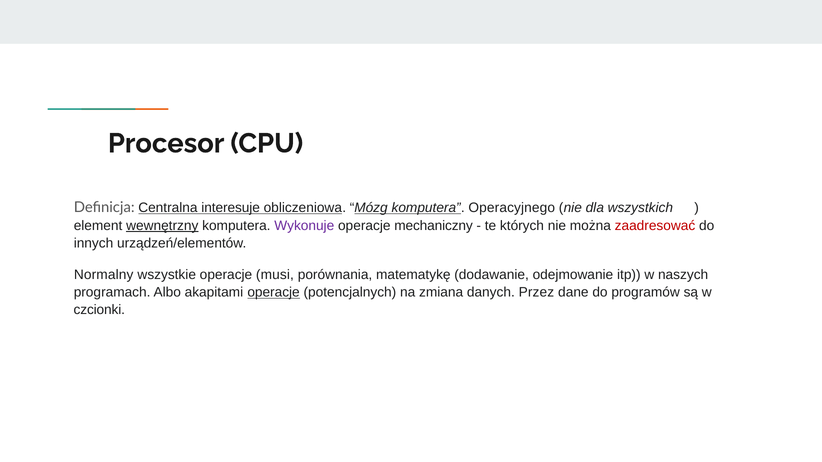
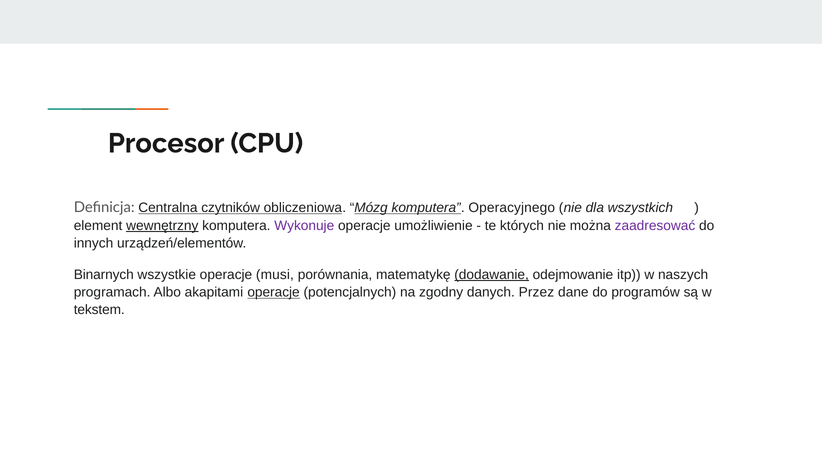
interesuje: interesuje -> czytników
mechaniczny: mechaniczny -> umożliwienie
zaadresować colour: red -> purple
Normalny: Normalny -> Binarnych
dodawanie underline: none -> present
zmiana: zmiana -> zgodny
czcionki: czcionki -> tekstem
